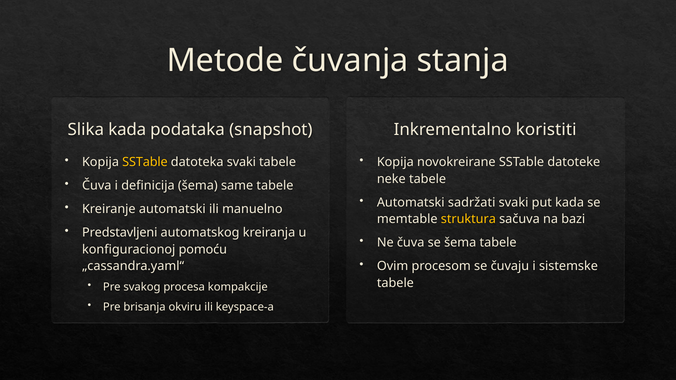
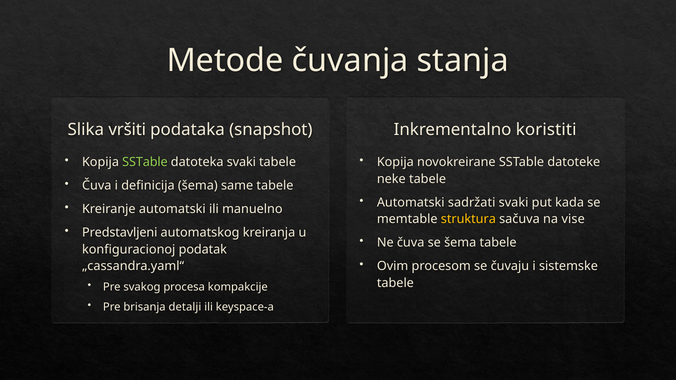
Slika kada: kada -> vršiti
SSTable at (145, 162) colour: yellow -> light green
bazi: bazi -> vise
pomoću: pomoću -> podatak
okviru: okviru -> detalji
